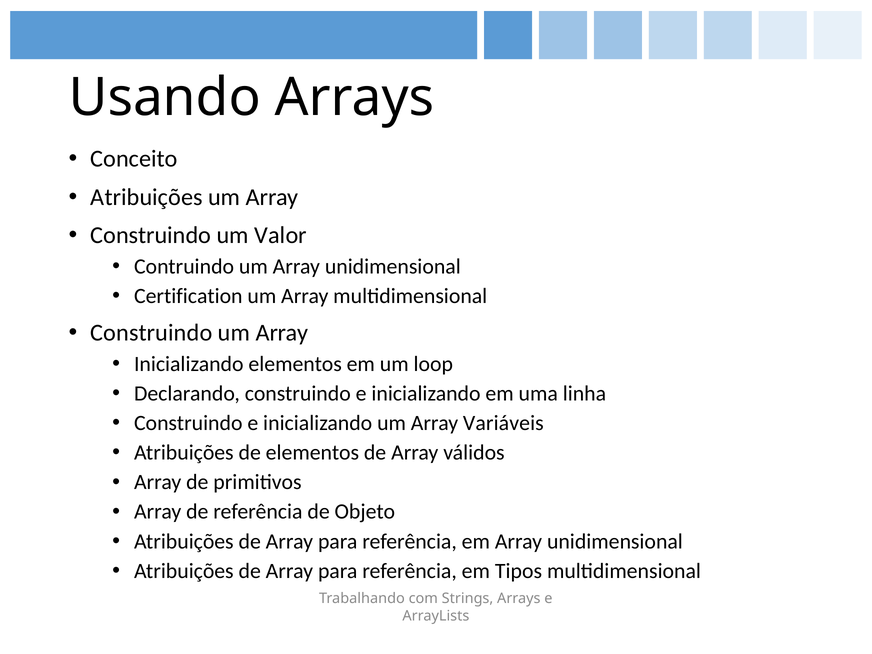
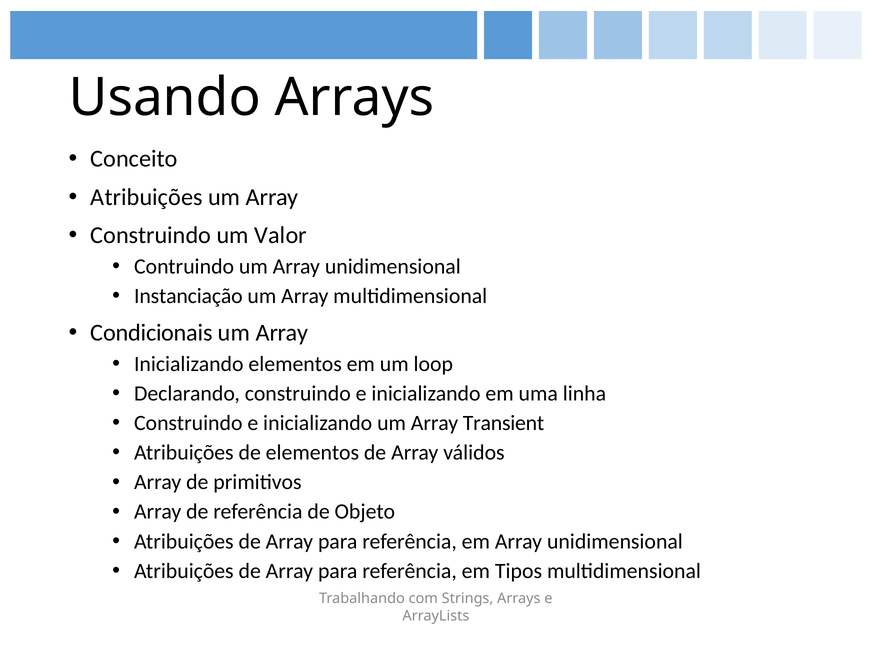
Certification: Certification -> Instanciação
Construindo at (151, 333): Construindo -> Condicionais
Variáveis: Variáveis -> Transient
